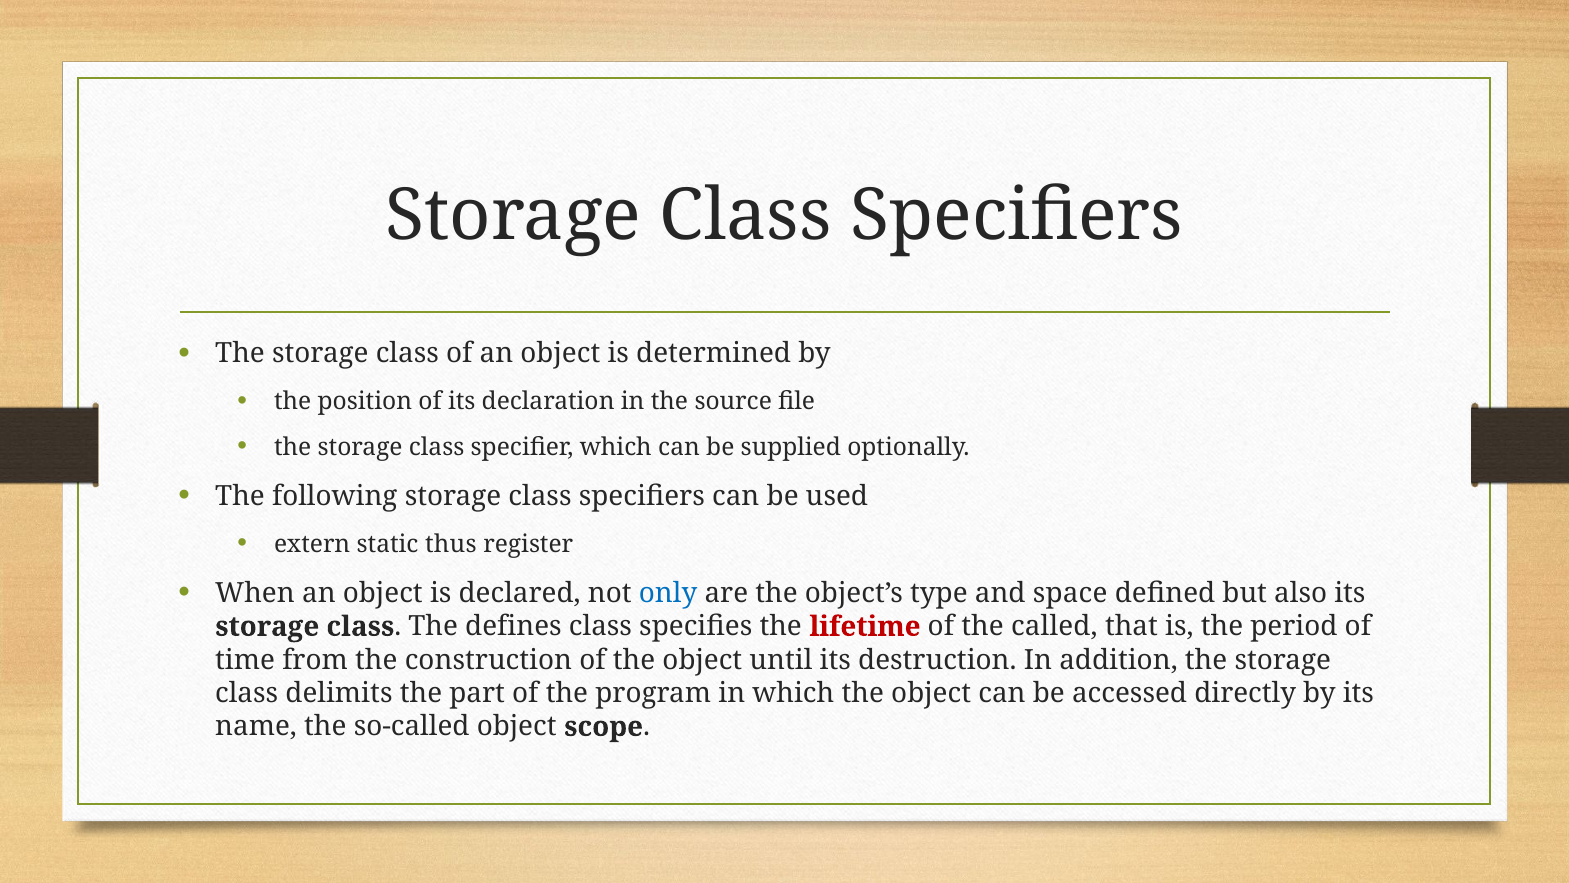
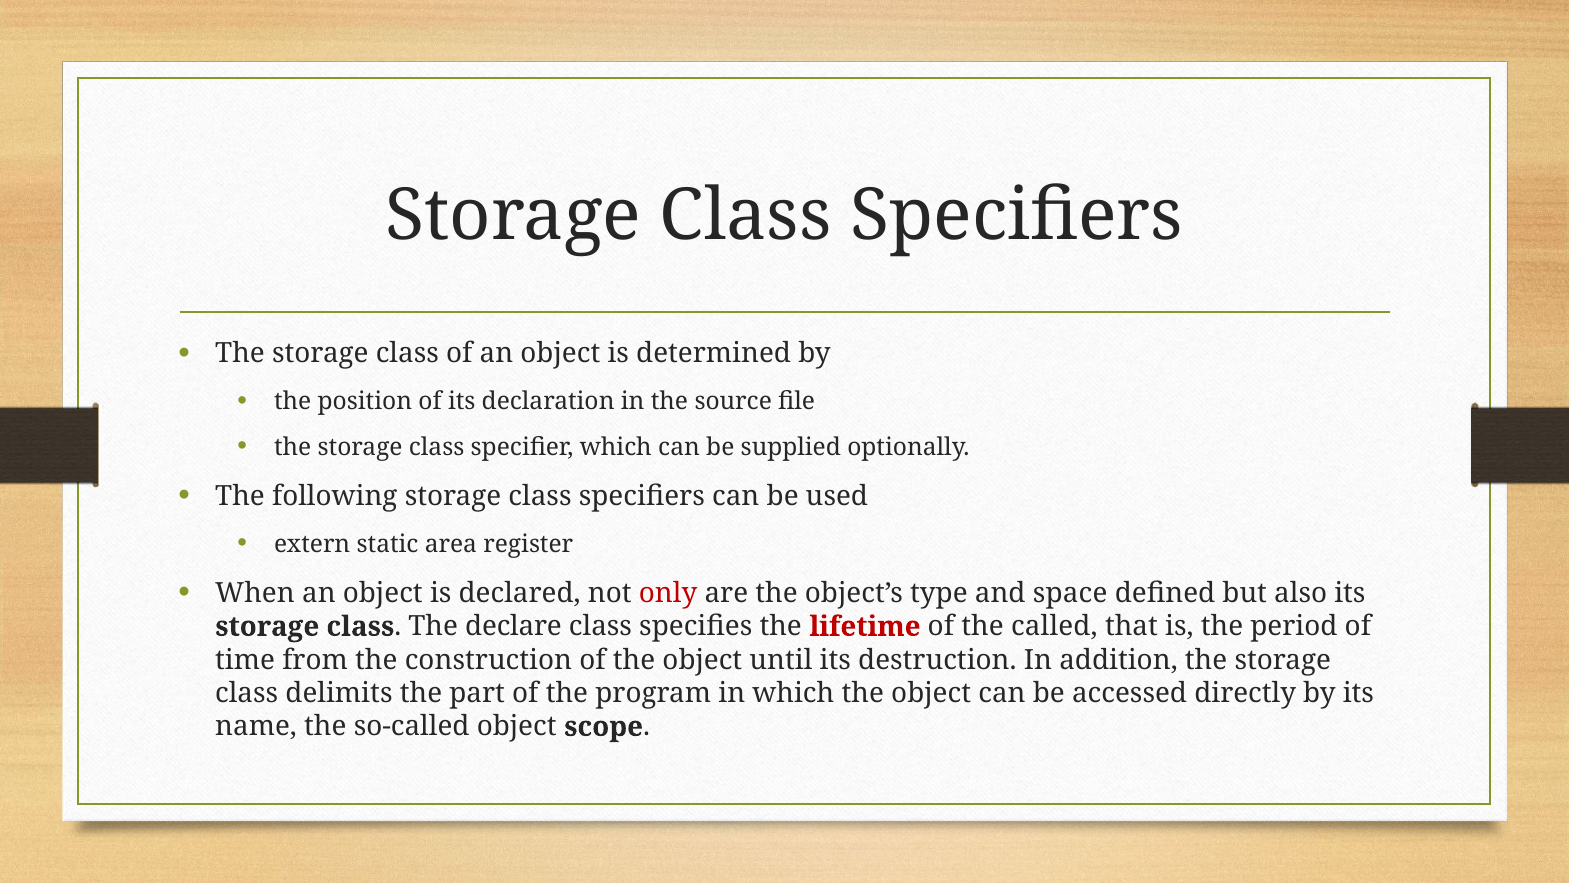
thus: thus -> area
only colour: blue -> red
defines: defines -> declare
